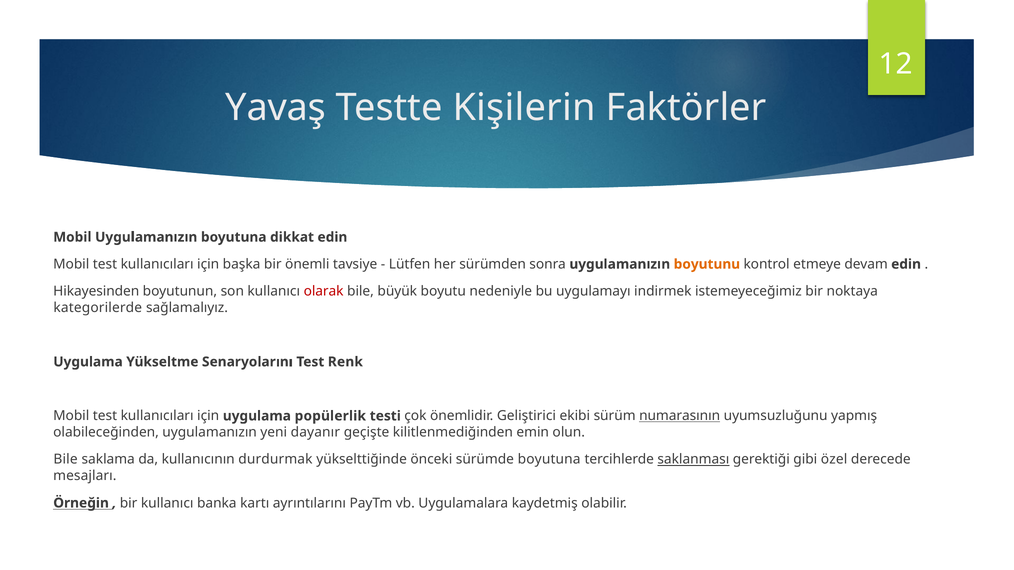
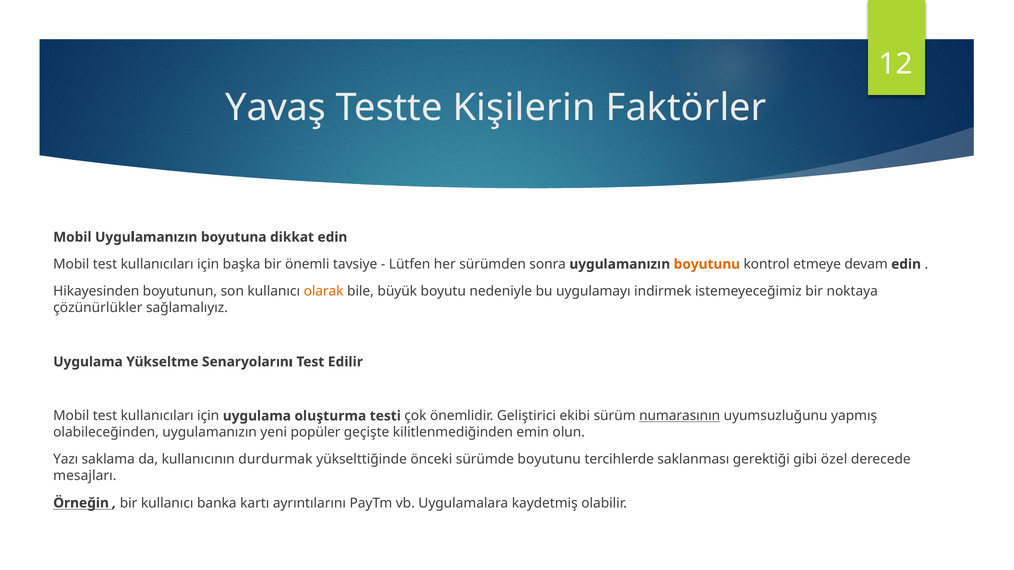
olarak colour: red -> orange
kategorilerde: kategorilerde -> çözünürlükler
Renk: Renk -> Edilir
popülerlik: popülerlik -> oluşturma
dayanır: dayanır -> popüler
Bile at (66, 460): Bile -> Yazı
sürümde boyutuna: boyutuna -> boyutunu
saklanması underline: present -> none
